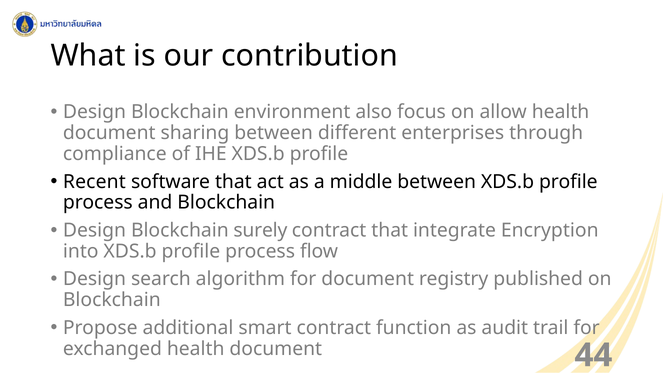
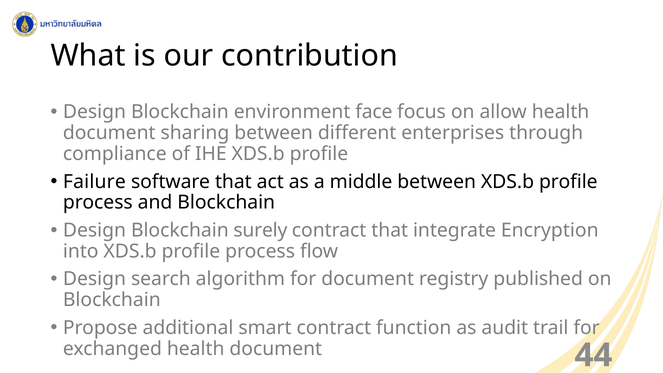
also: also -> face
Recent: Recent -> Failure
